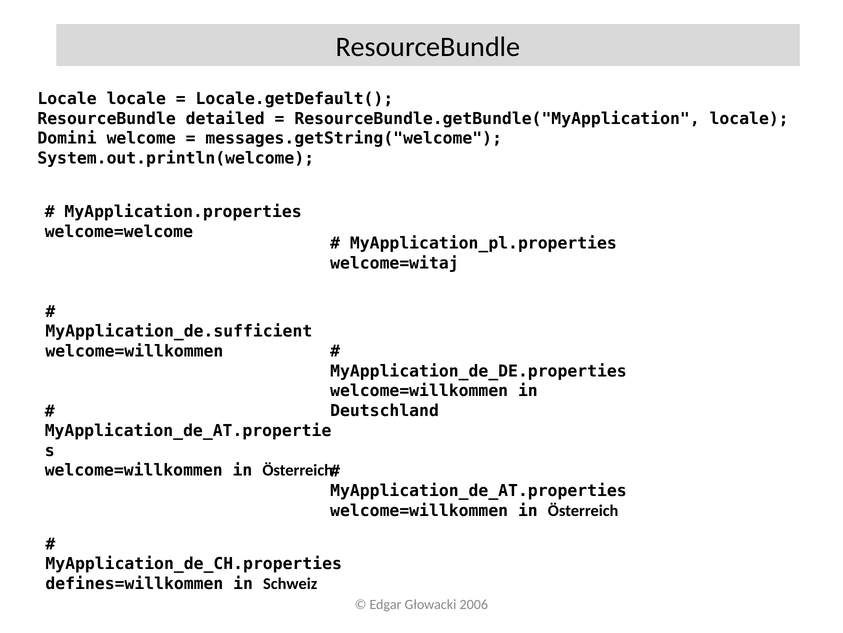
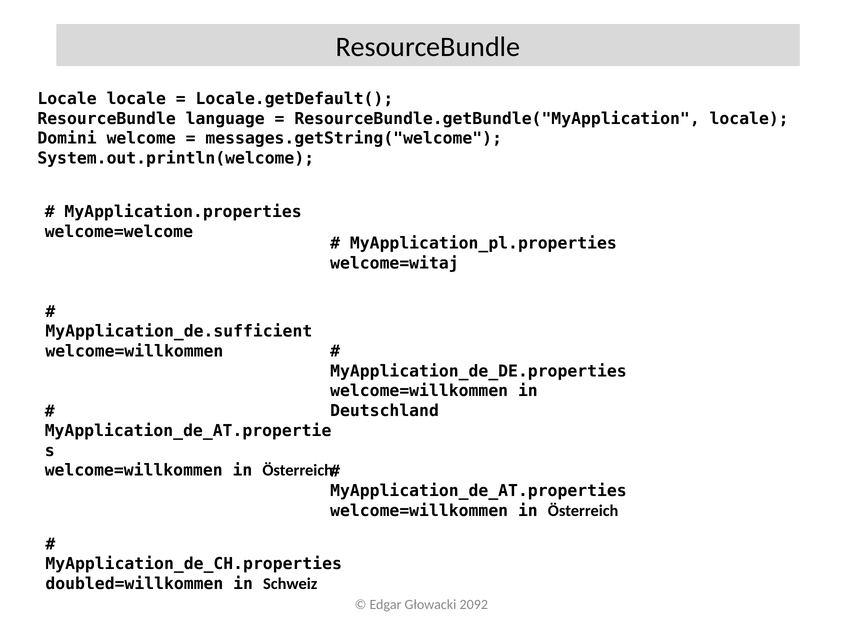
detailed: detailed -> language
defines=willkommen: defines=willkommen -> doubled=willkommen
2006: 2006 -> 2092
